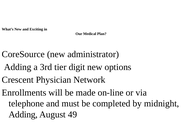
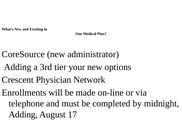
digit: digit -> your
49: 49 -> 17
